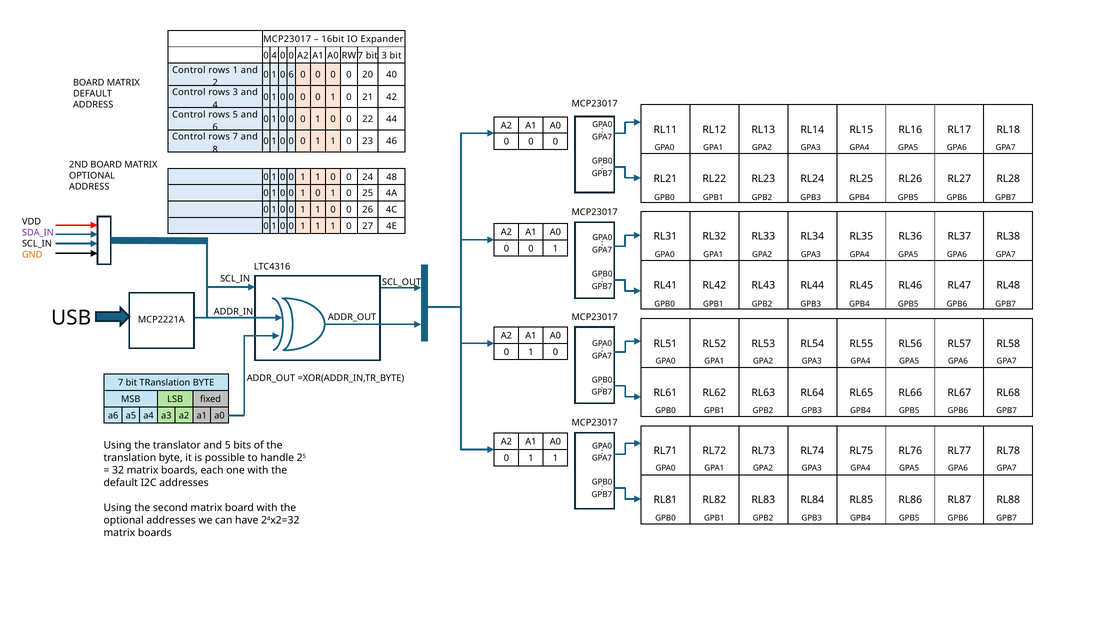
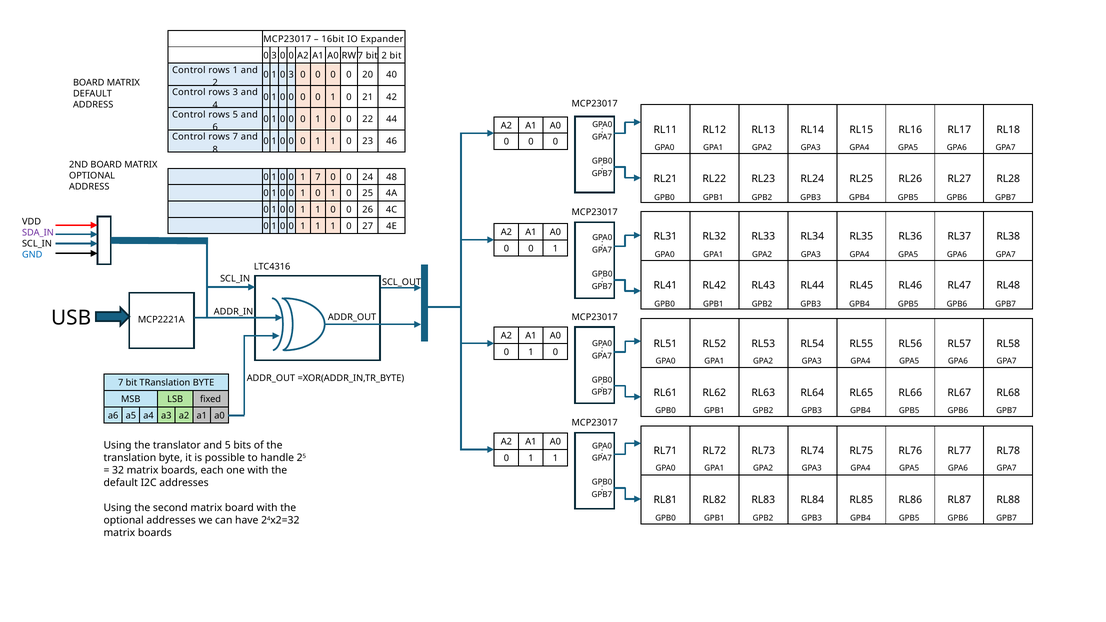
4 at (274, 55): 4 -> 3
bit 3: 3 -> 2
1 0 6: 6 -> 3
1 at (318, 177): 1 -> 7
GND colour: orange -> blue
